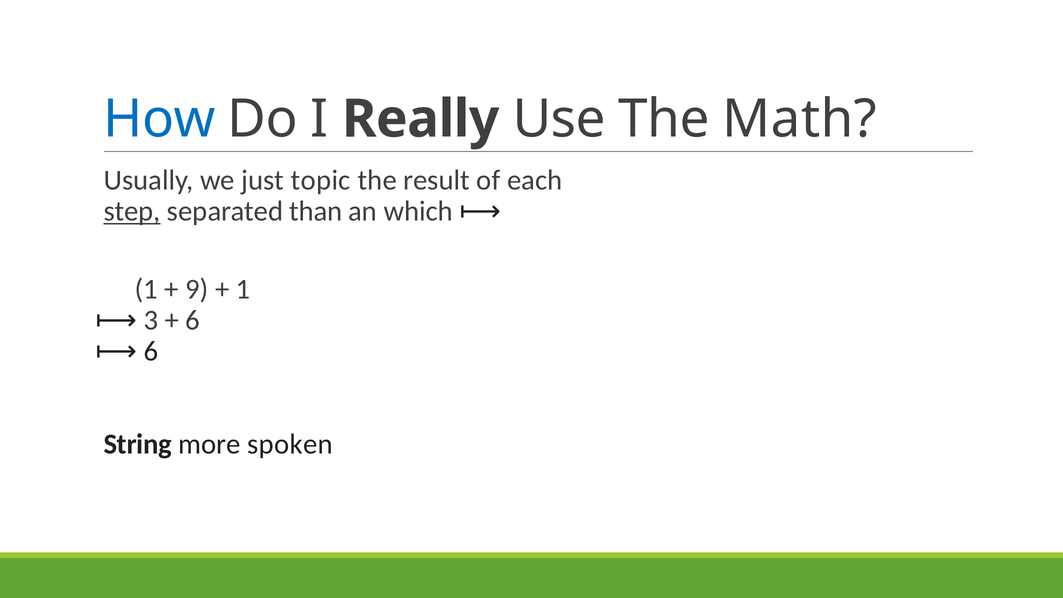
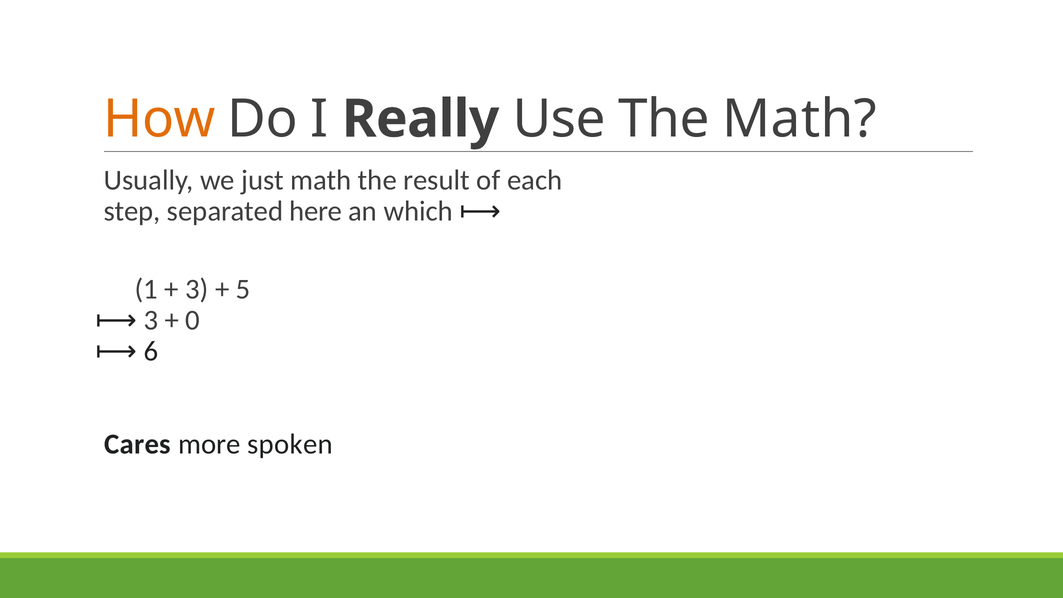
How colour: blue -> orange
just topic: topic -> math
step underline: present -> none
than: than -> here
9: 9 -> 3
1 at (243, 289): 1 -> 5
6 at (193, 320): 6 -> 0
String: String -> Cares
